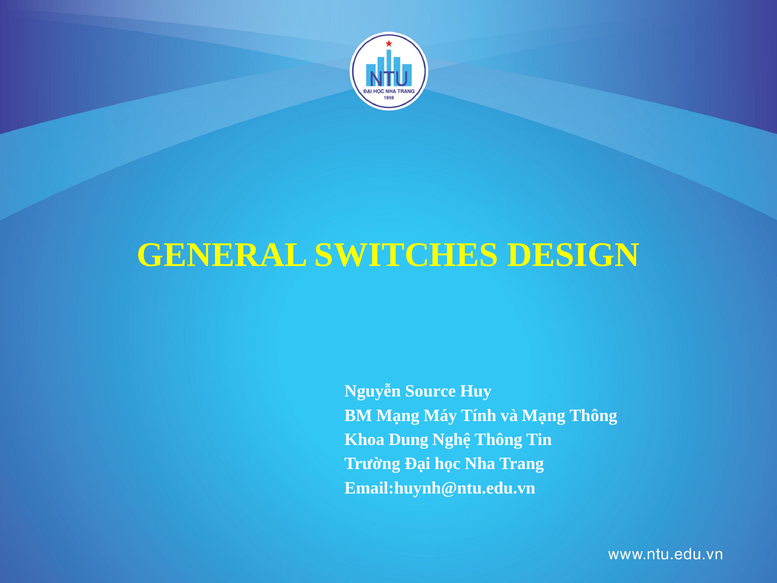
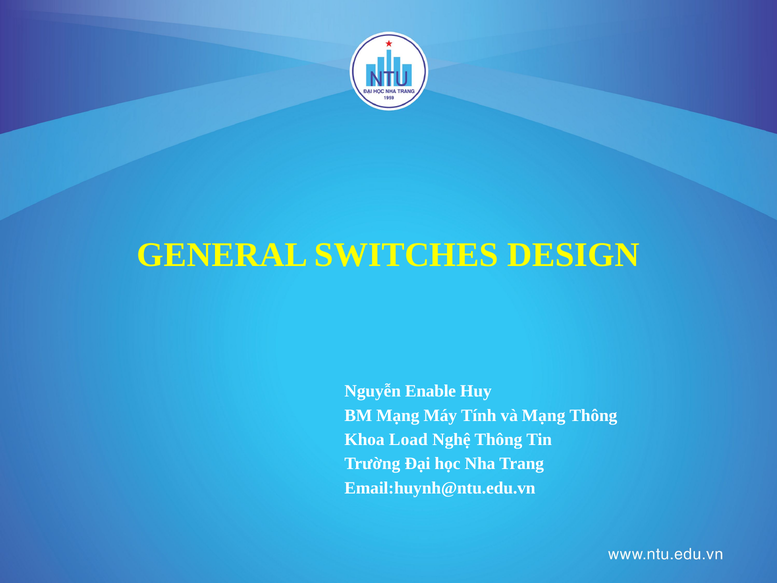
Source: Source -> Enable
Dung: Dung -> Load
